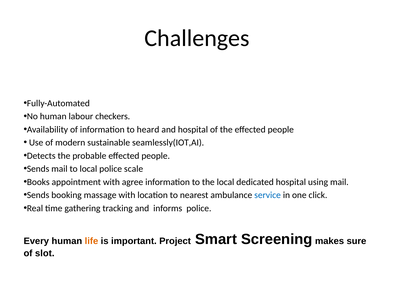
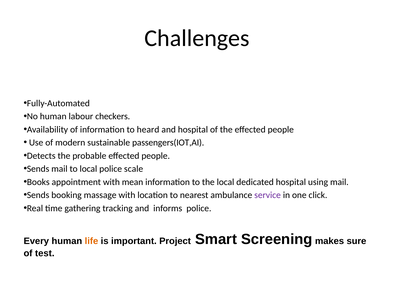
seamlessly(IOT,AI: seamlessly(IOT,AI -> passengers(IOT,AI
agree: agree -> mean
service colour: blue -> purple
slot: slot -> test
